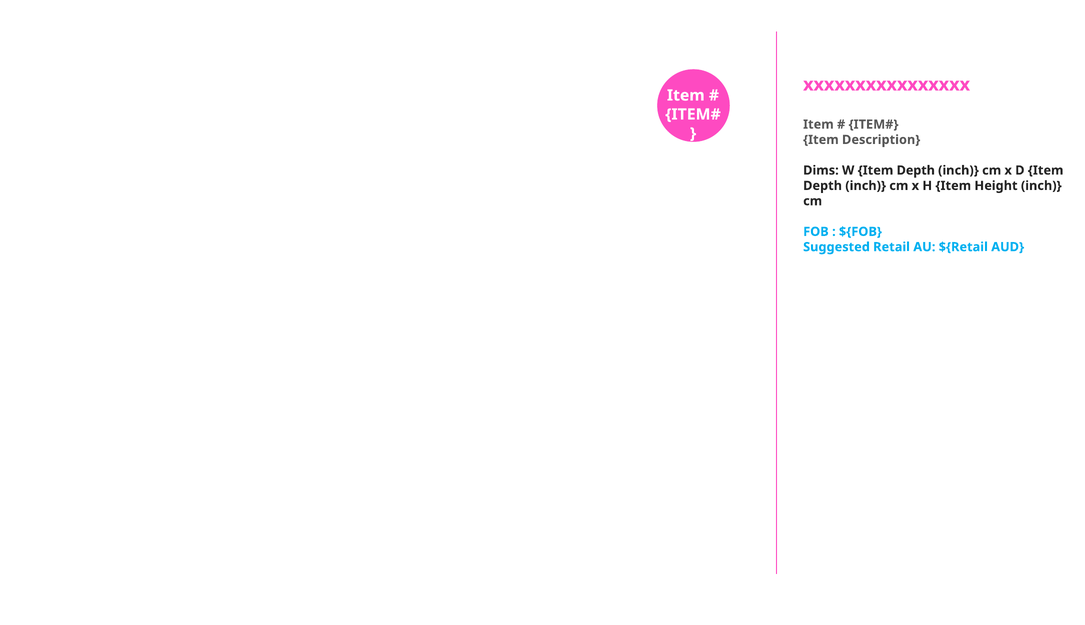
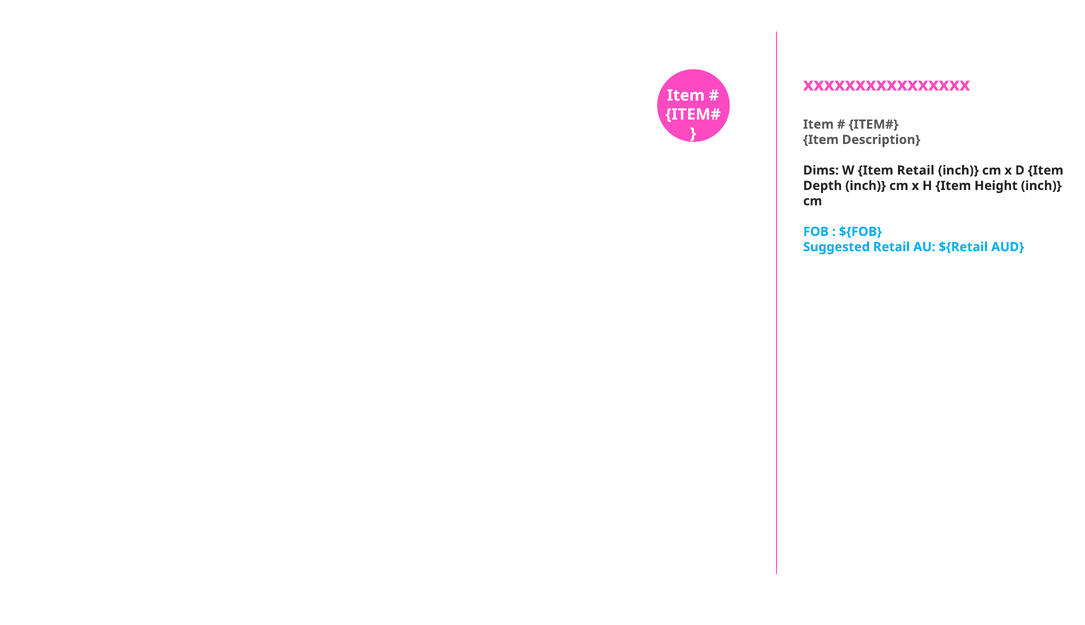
W Item Depth: Depth -> Retail
